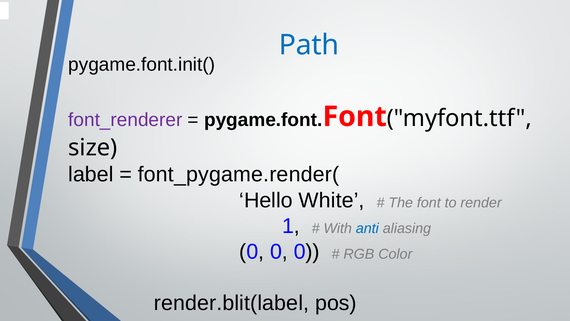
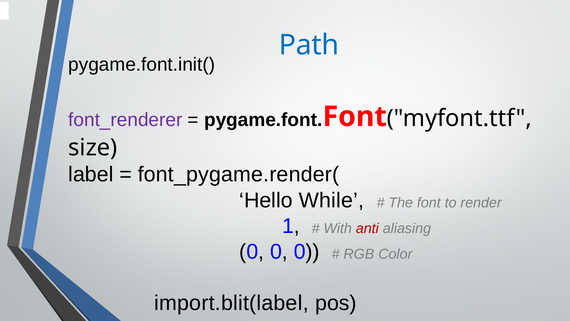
White: White -> While
anti colour: blue -> red
render.blit(label: render.blit(label -> import.blit(label
